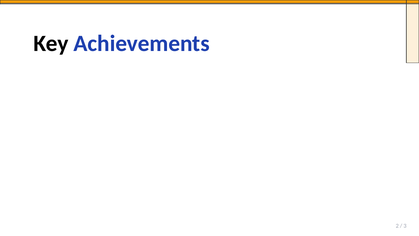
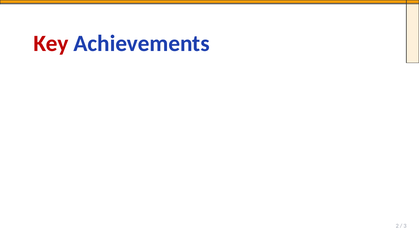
Key colour: black -> red
